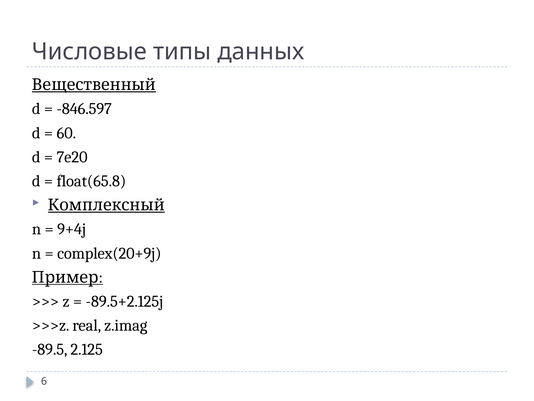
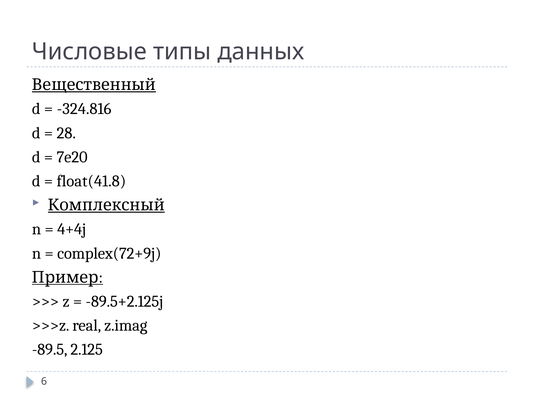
-846.597: -846.597 -> -324.816
60: 60 -> 28
float(65.8: float(65.8 -> float(41.8
9+4j: 9+4j -> 4+4j
complex(20+9j: complex(20+9j -> complex(72+9j
